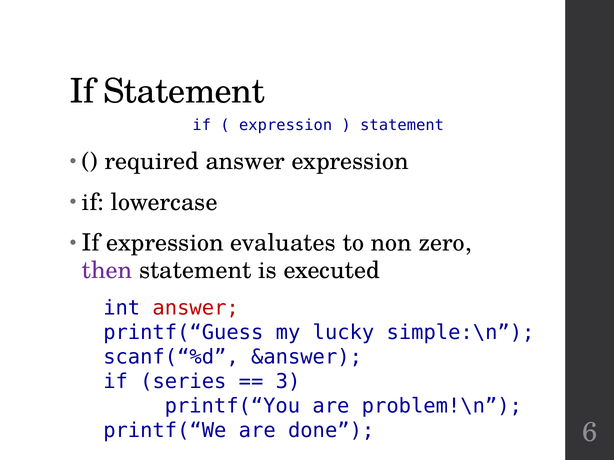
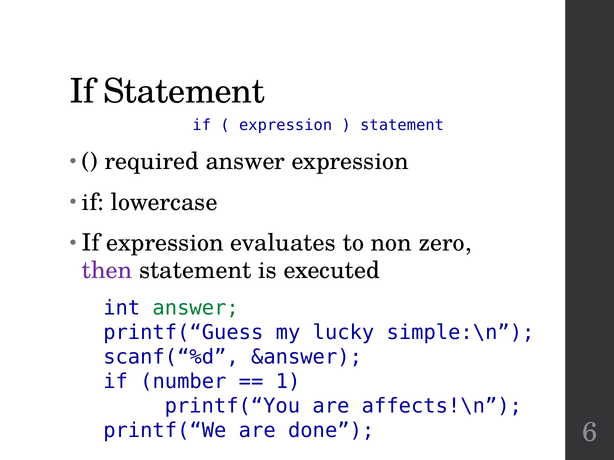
answer at (196, 308) colour: red -> green
series: series -> number
3: 3 -> 1
problem!\n: problem!\n -> affects!\n
